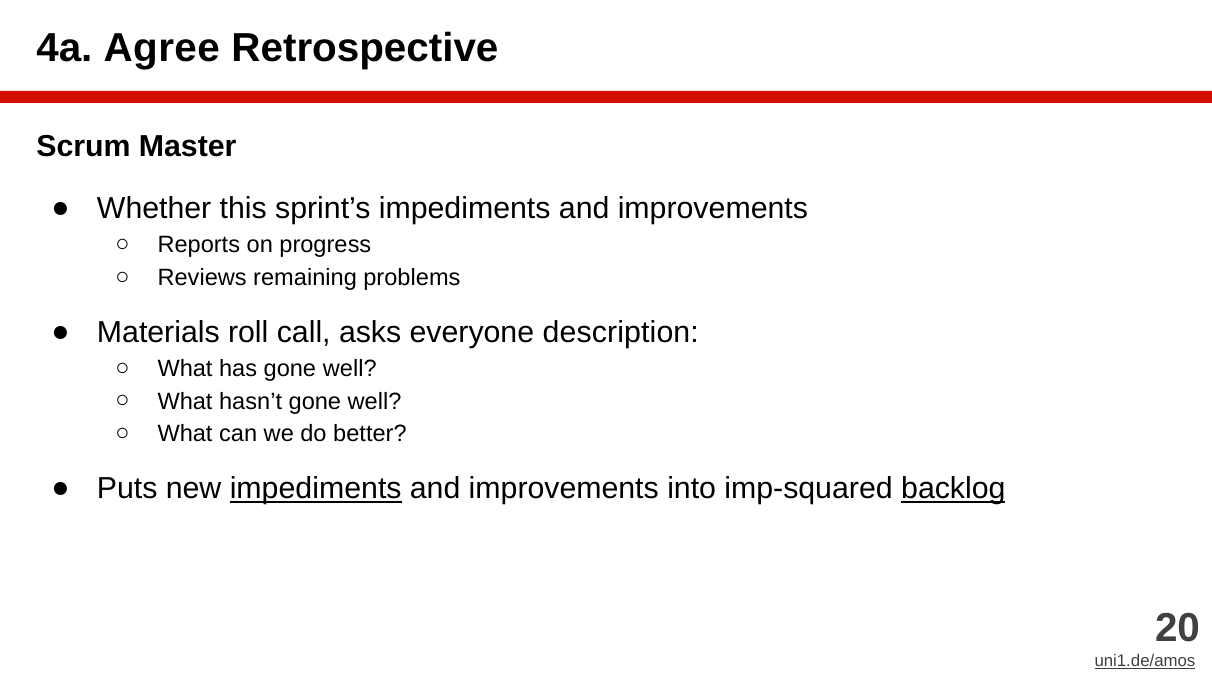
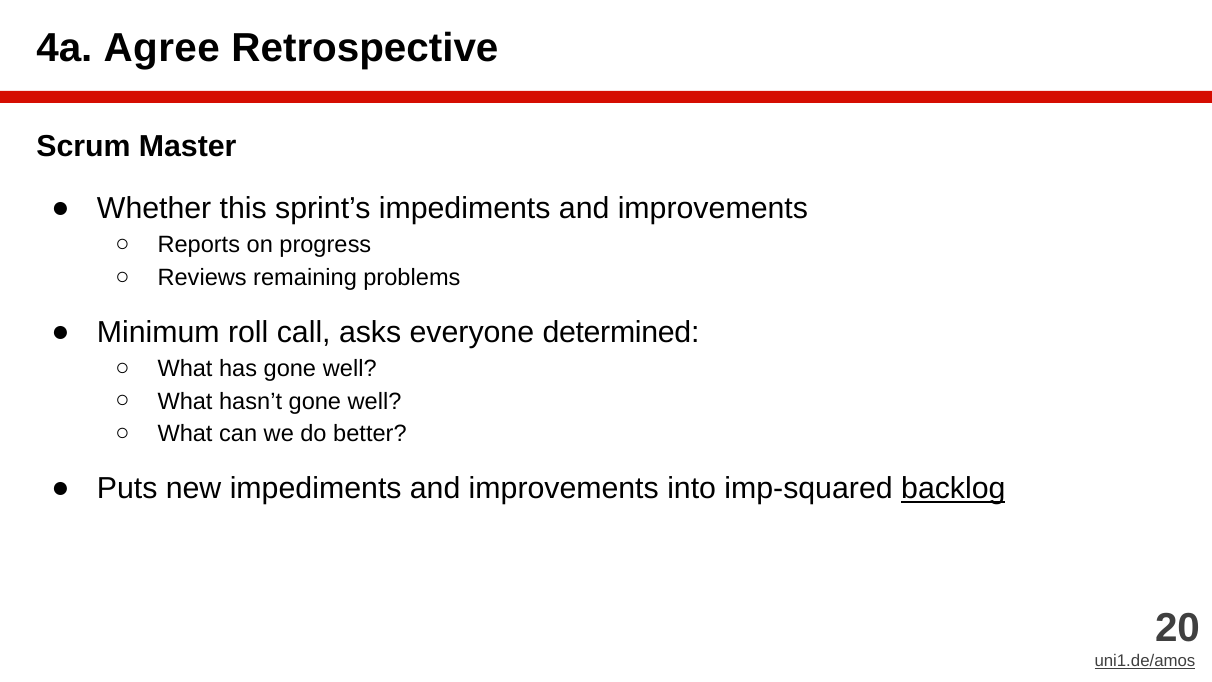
Materials: Materials -> Minimum
description: description -> determined
impediments at (316, 489) underline: present -> none
